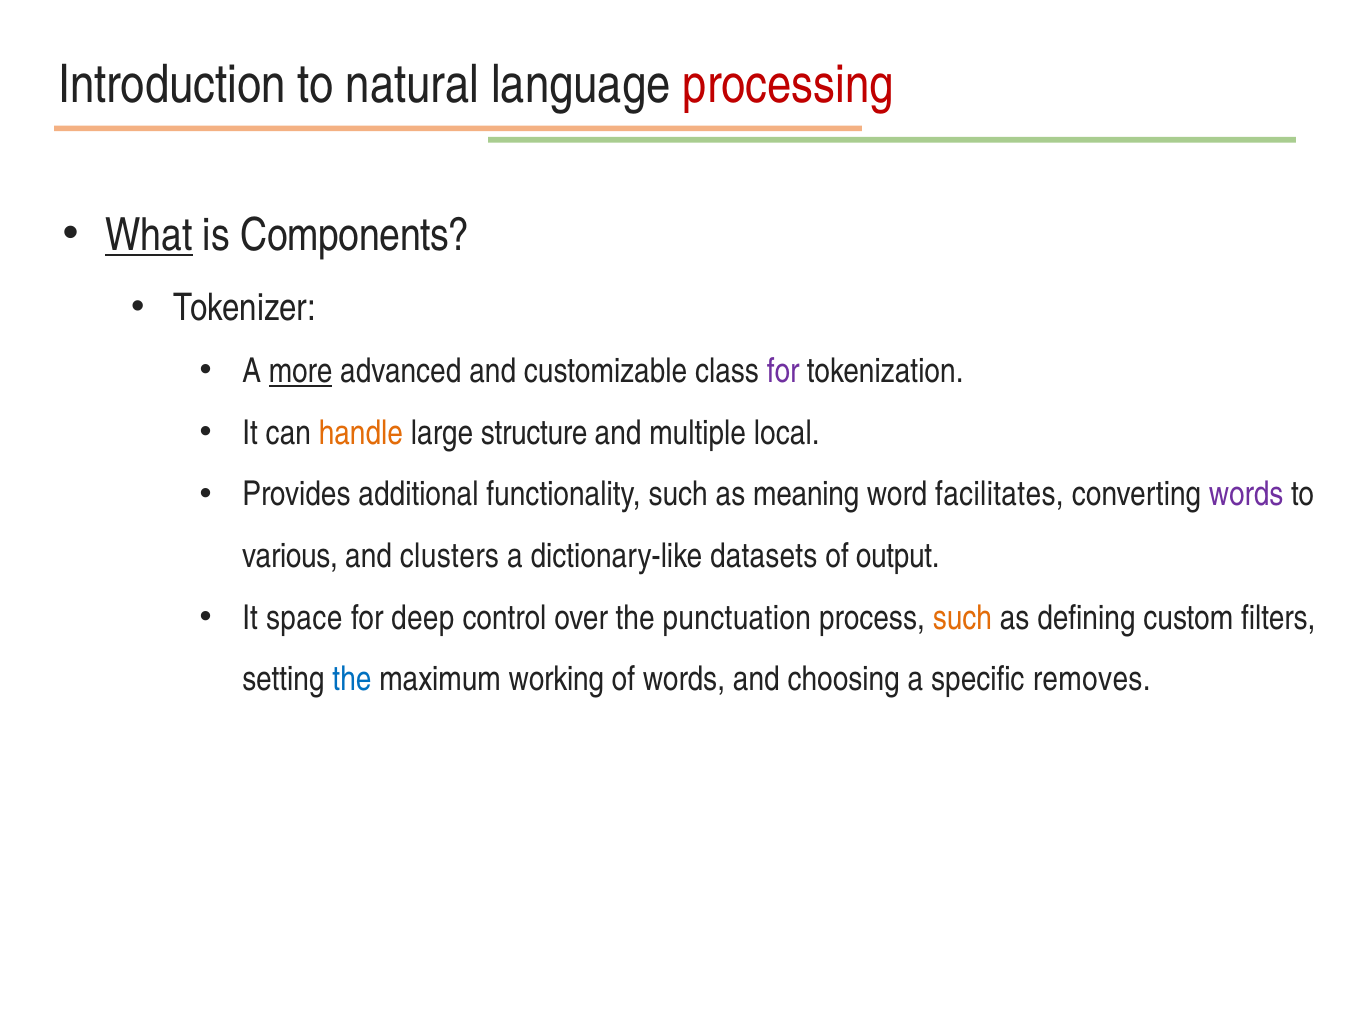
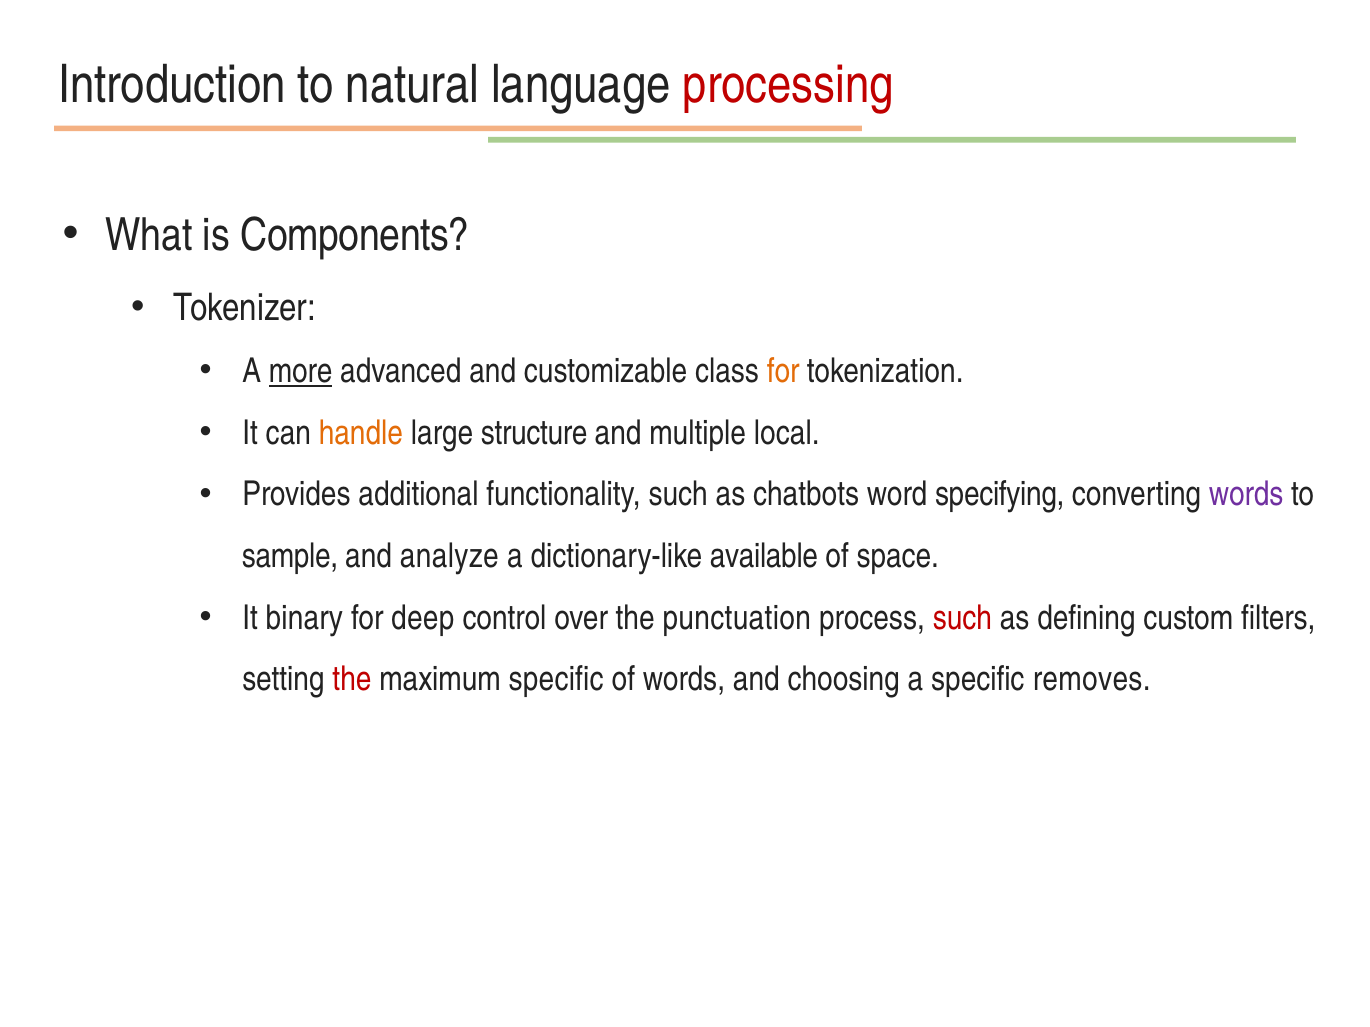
What underline: present -> none
for at (783, 372) colour: purple -> orange
meaning: meaning -> chatbots
facilitates: facilitates -> specifying
various: various -> sample
clusters: clusters -> analyze
datasets: datasets -> available
output: output -> space
space: space -> binary
such at (962, 618) colour: orange -> red
the at (352, 680) colour: blue -> red
maximum working: working -> specific
